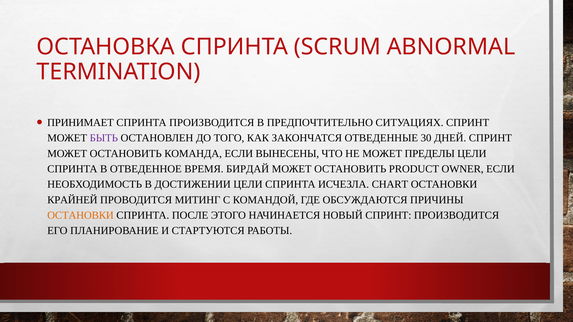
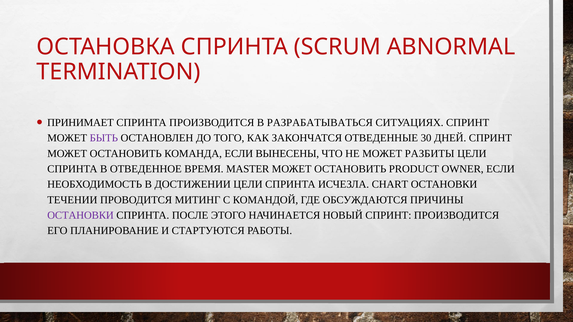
ПРЕДПОЧТИТЕЛЬНО: ПРЕДПОЧТИТЕЛЬНО -> РАЗРАБАТЫВАТЬСЯ
ПРЕДЕЛЫ: ПРЕДЕЛЫ -> РАЗБИТЫ
БИРДАЙ: БИРДАЙ -> MASTER
КРАЙНЕЙ: КРАЙНЕЙ -> ТЕЧЕНИИ
ОСТАНОВКИ at (80, 215) colour: orange -> purple
